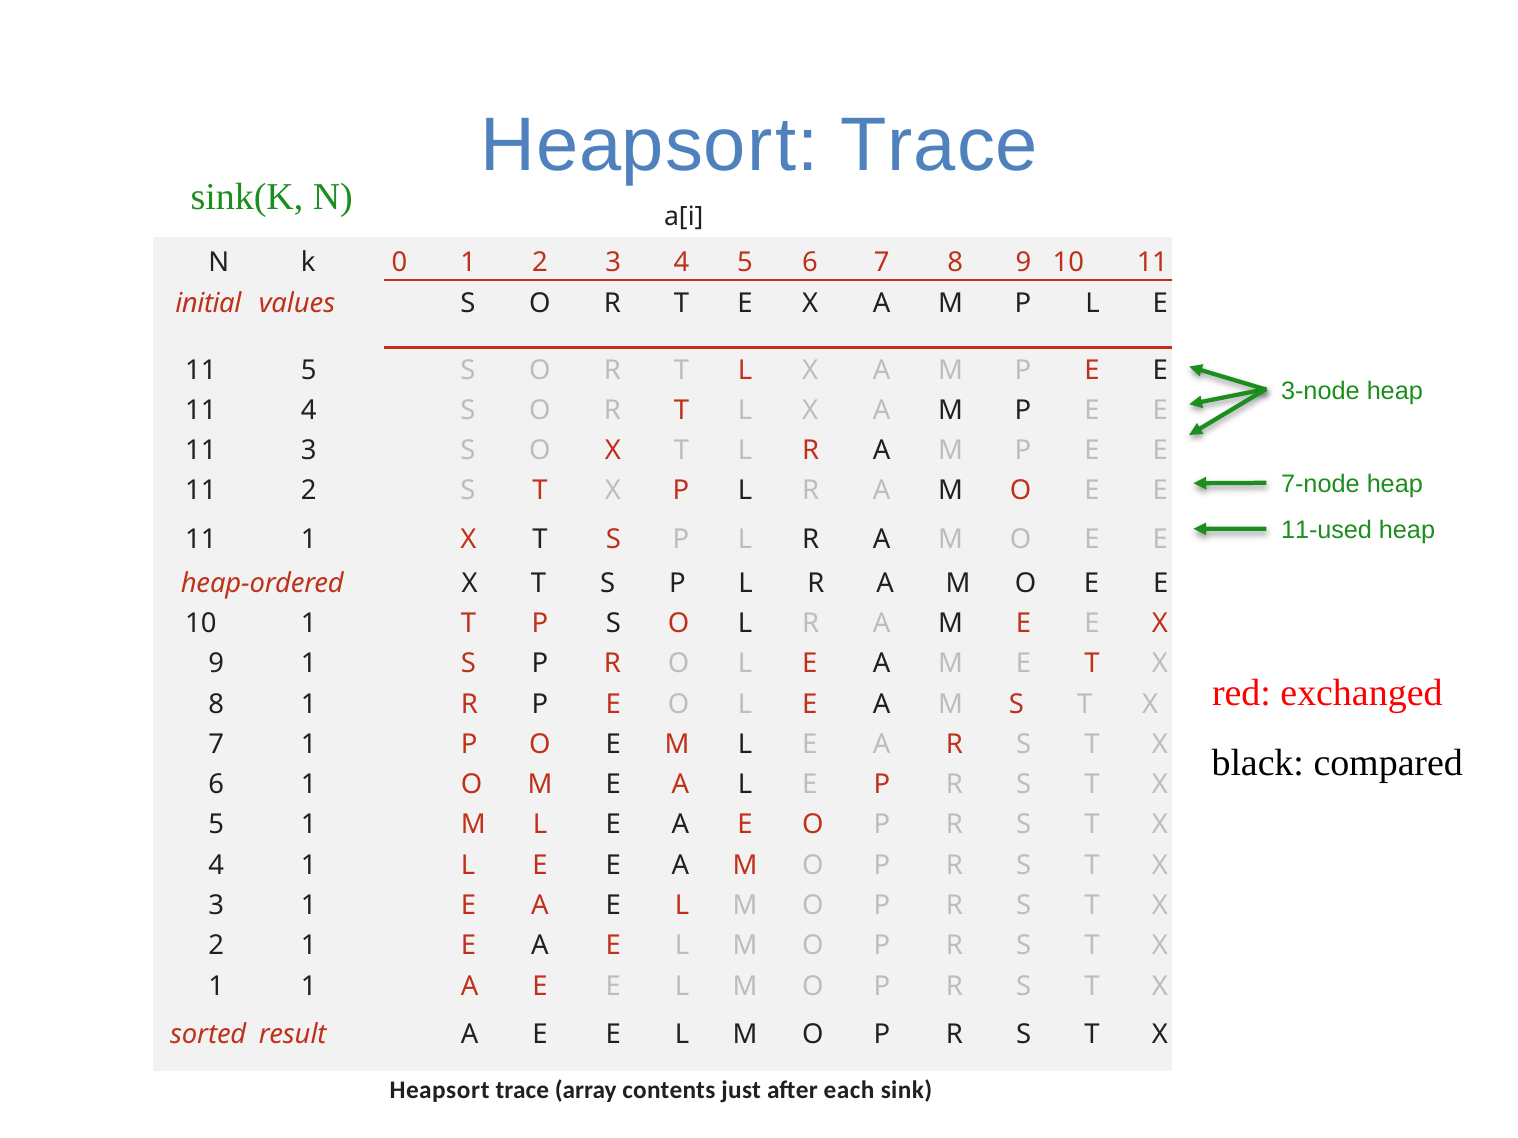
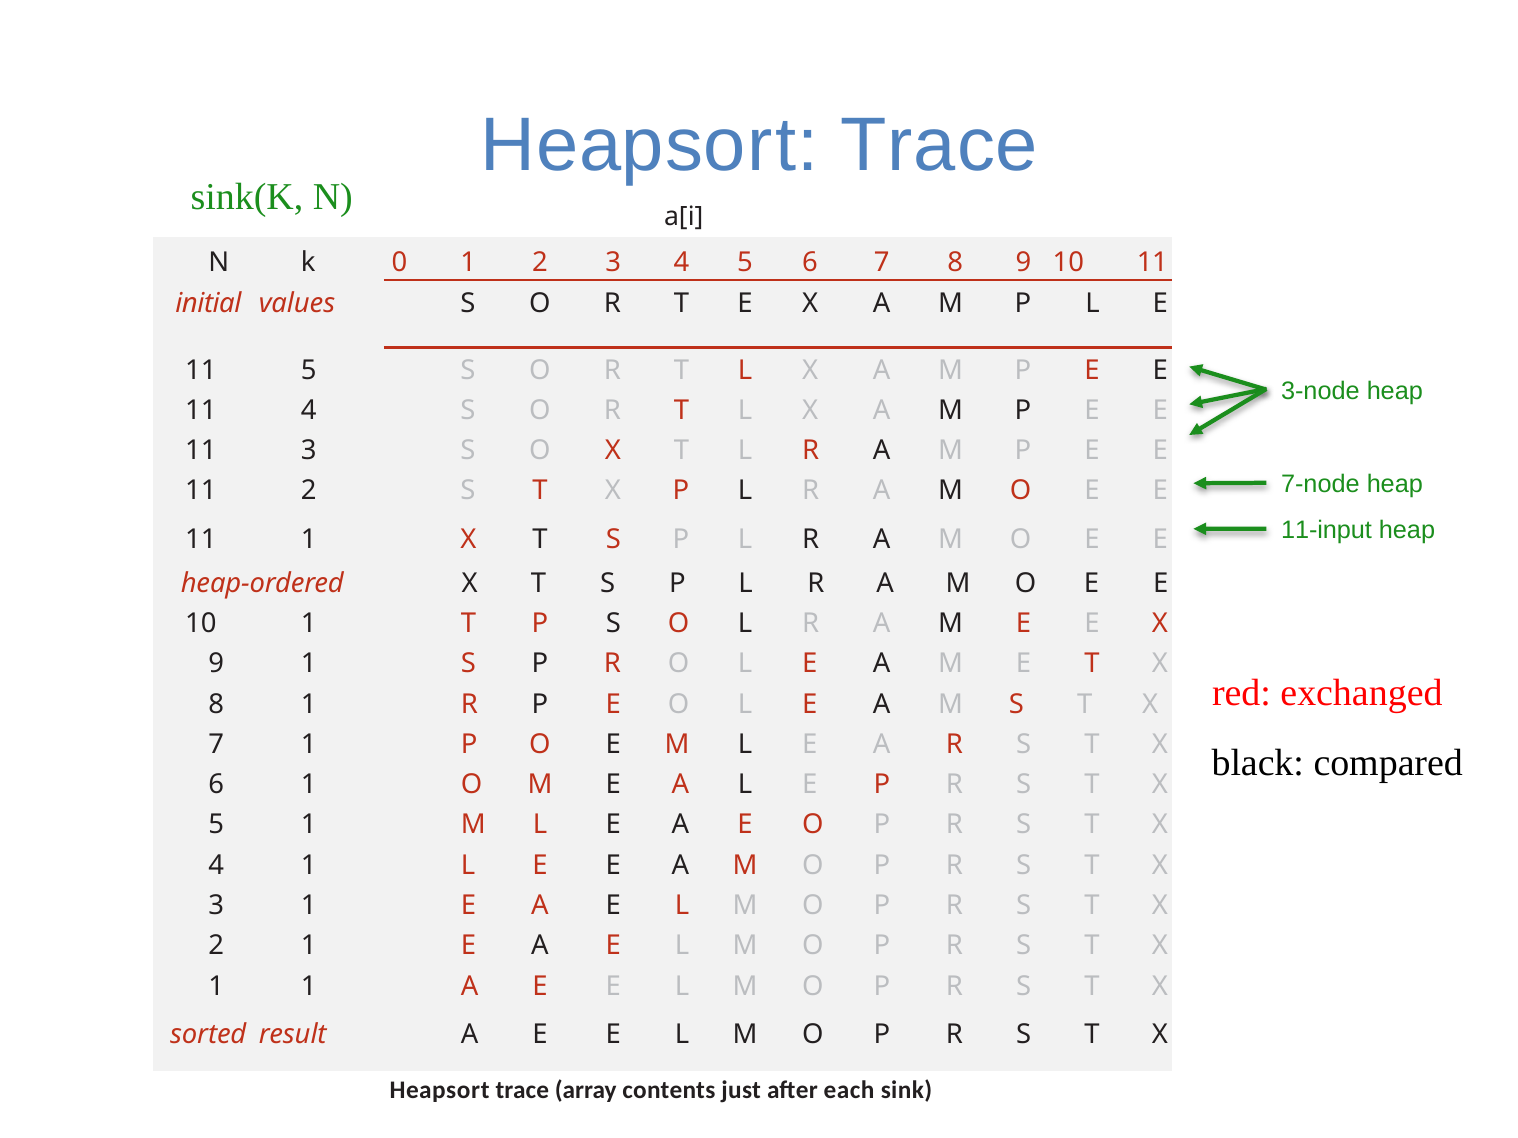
11-used: 11-used -> 11-input
